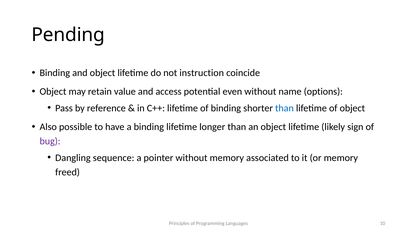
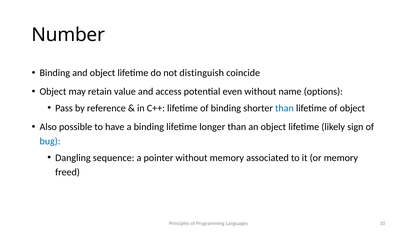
Pending: Pending -> Number
instruction: instruction -> distinguish
bug colour: purple -> blue
